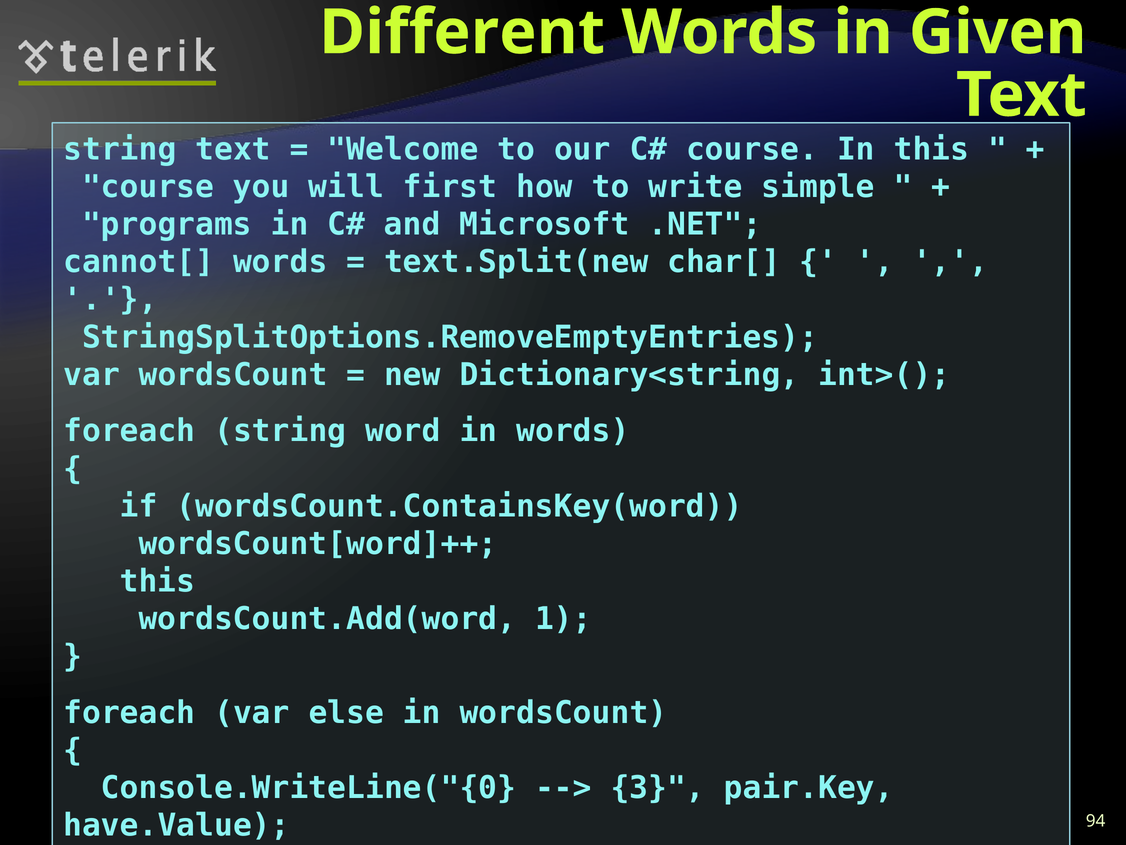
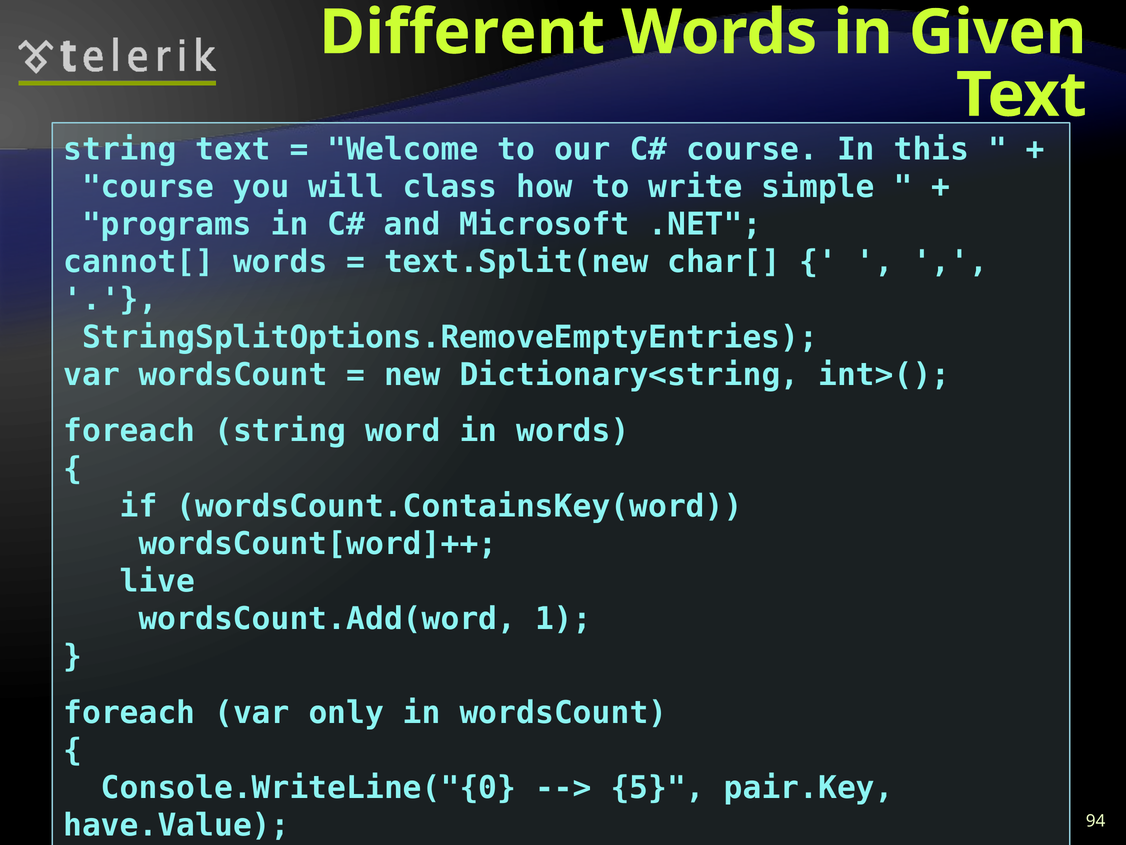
first: first -> class
this at (157, 581): this -> live
else: else -> only
3: 3 -> 5
